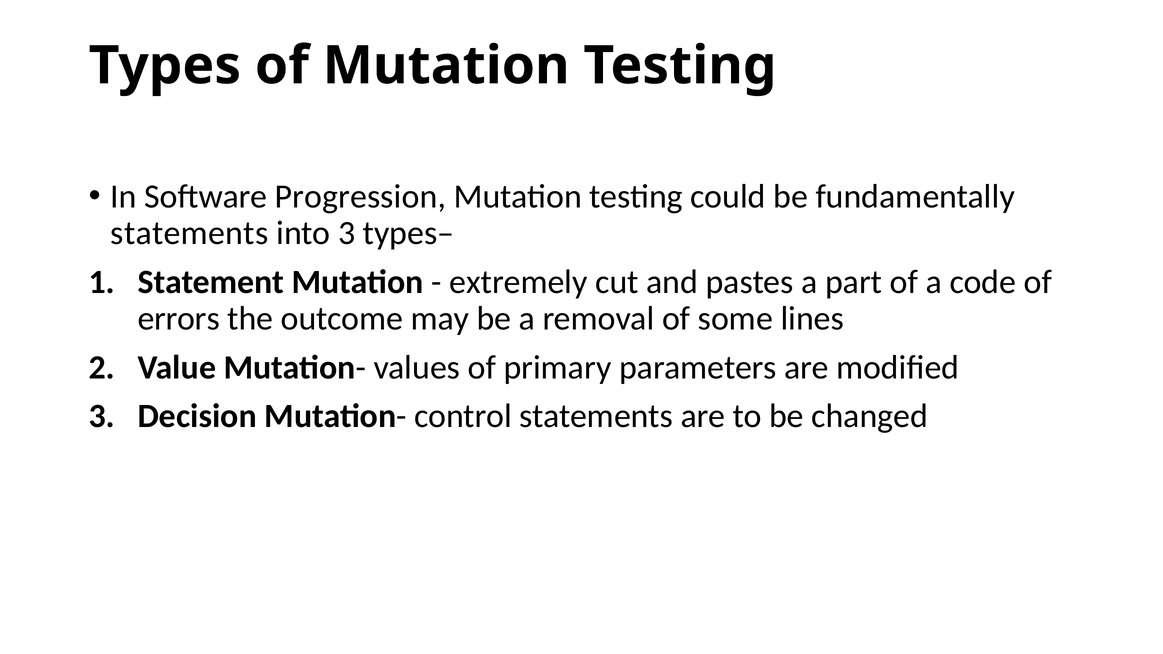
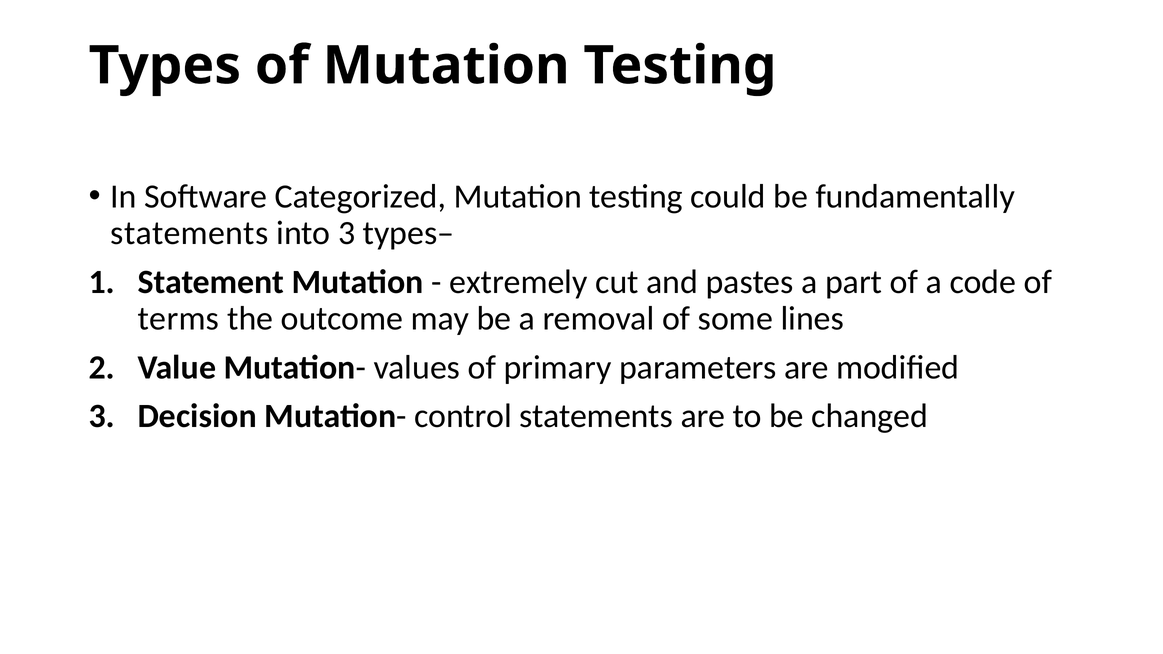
Progression: Progression -> Categorized
errors: errors -> terms
